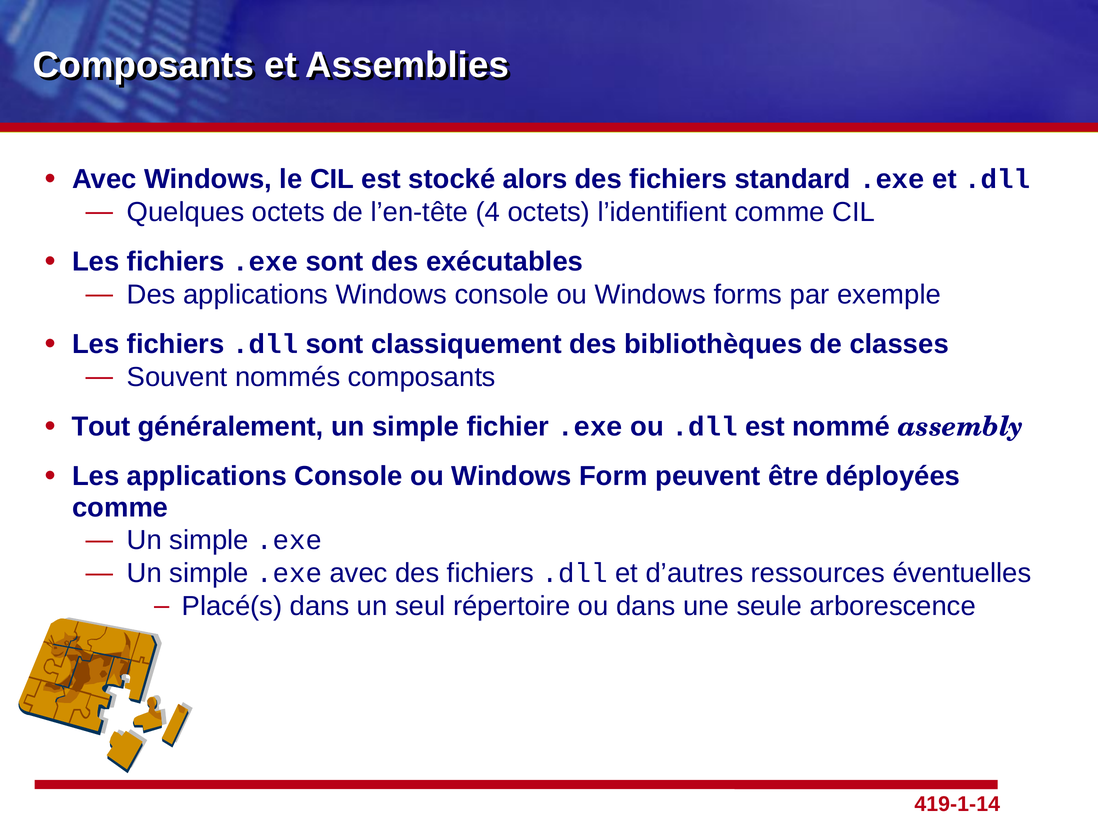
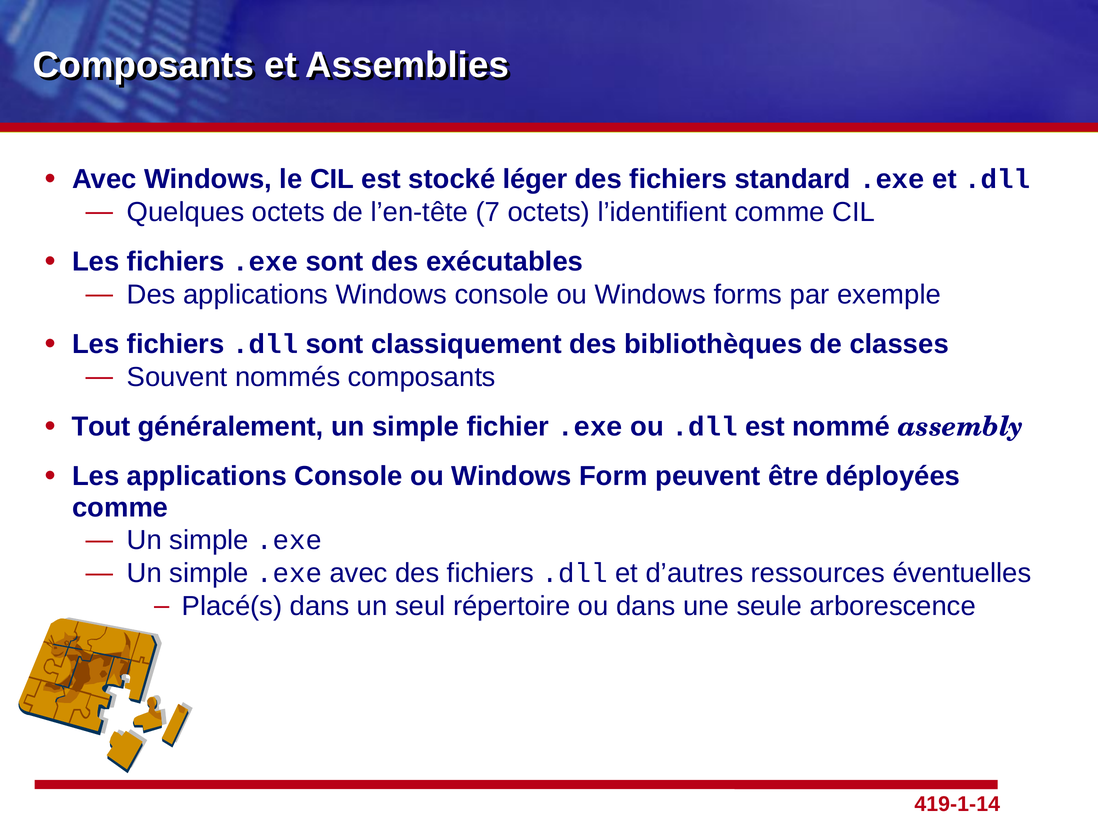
alors: alors -> léger
4: 4 -> 7
